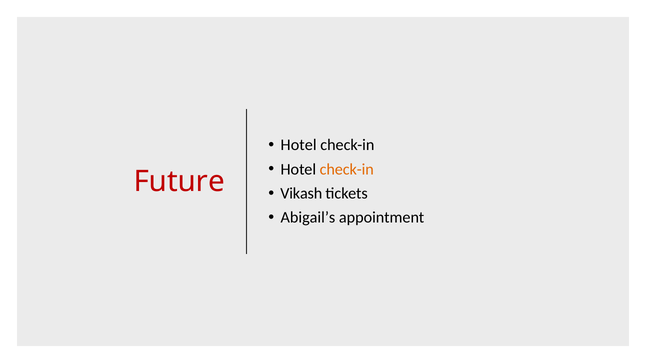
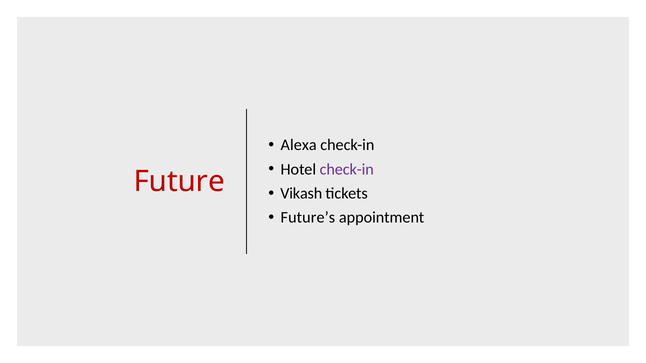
Hotel at (299, 145): Hotel -> Alexa
check-in at (347, 169) colour: orange -> purple
Abigail’s: Abigail’s -> Future’s
